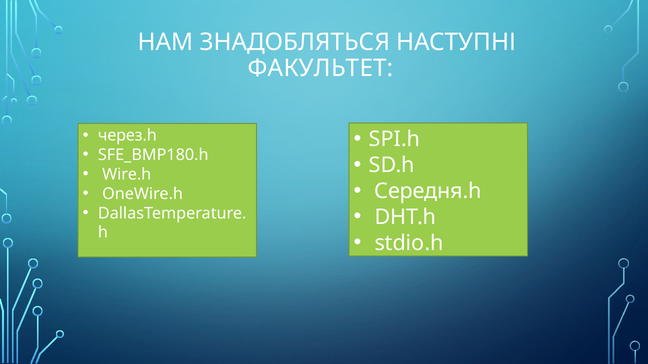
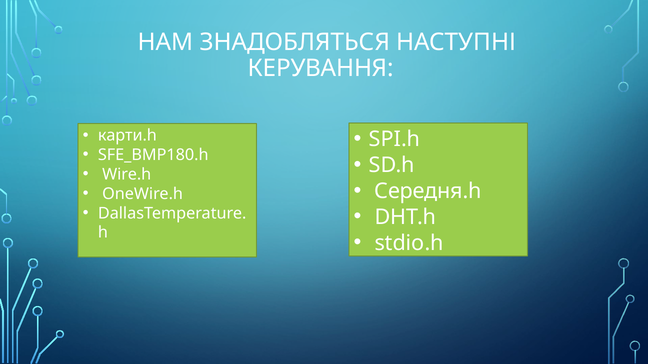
ФАКУЛЬТЕТ: ФАКУЛЬТЕТ -> КЕРУВАННЯ
через.h: через.h -> карти.h
